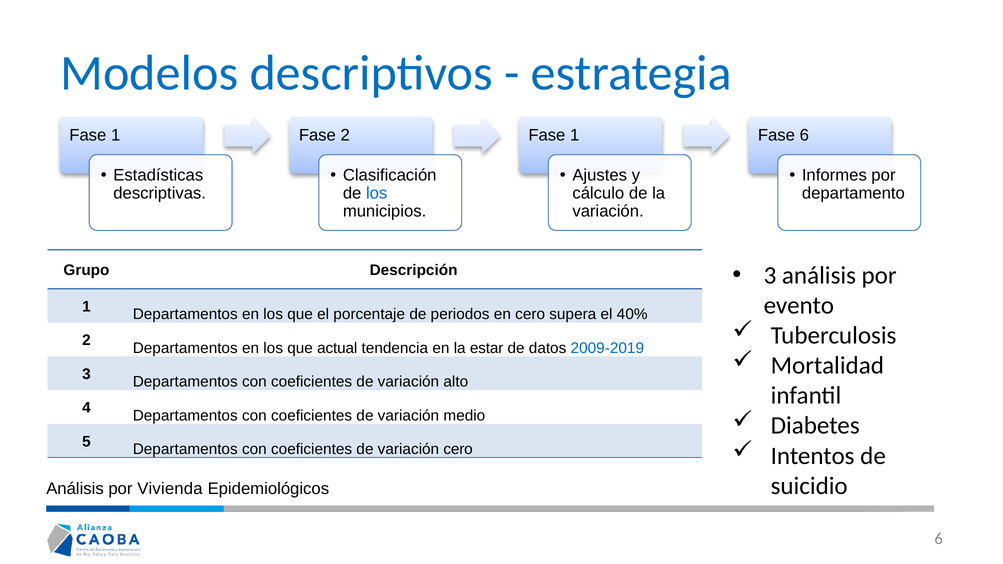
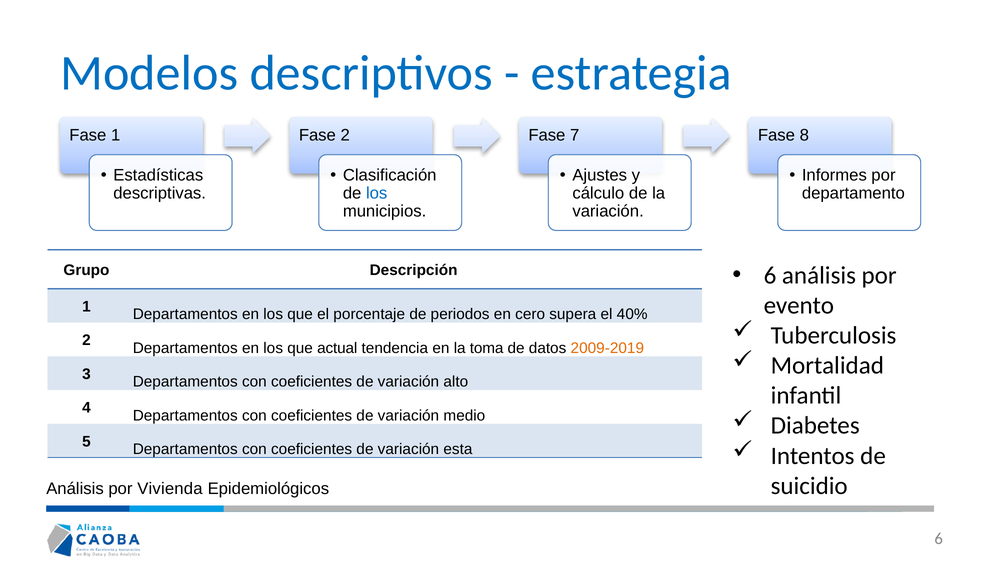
1 at (575, 135): 1 -> 7
6 at (804, 135): 6 -> 8
3 at (770, 275): 3 -> 6
estar: estar -> toma
2009-2019 colour: blue -> orange
variación cero: cero -> esta
